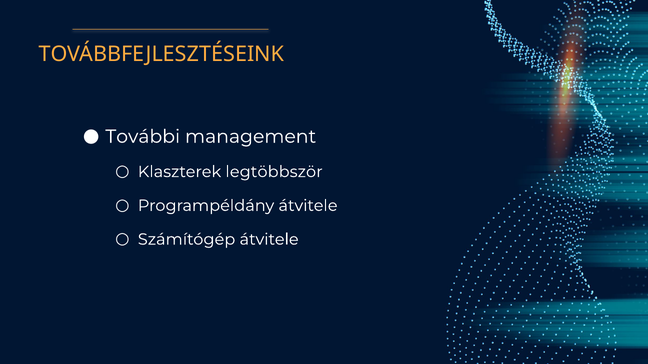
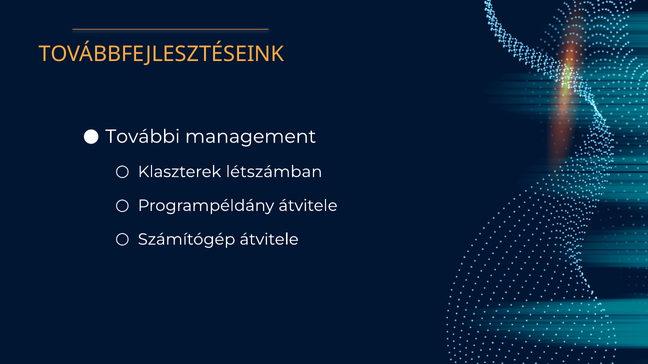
legtöbbször: legtöbbször -> létszámban
